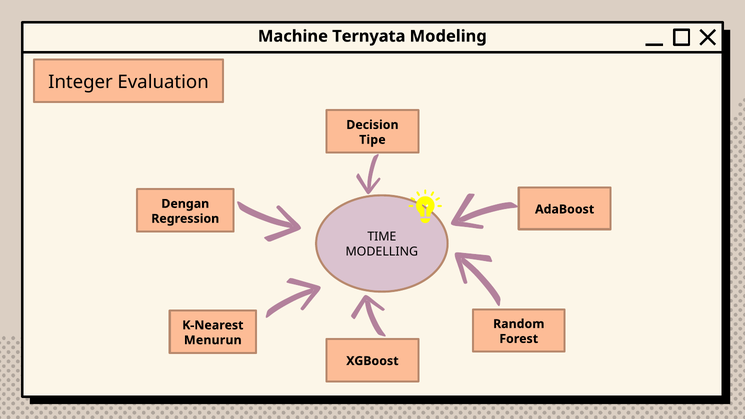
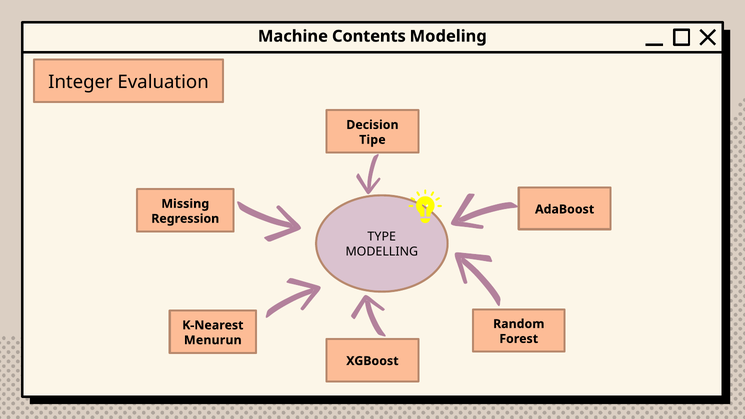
Ternyata: Ternyata -> Contents
Dengan: Dengan -> Missing
TIME: TIME -> TYPE
